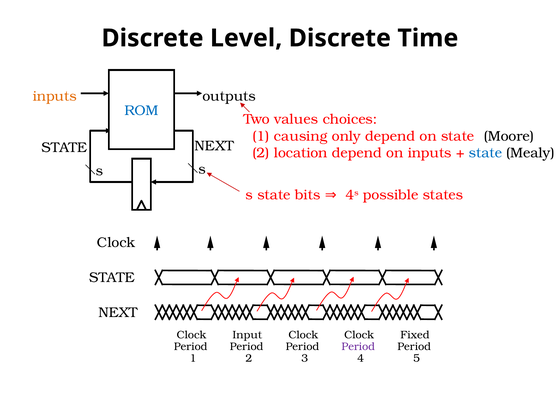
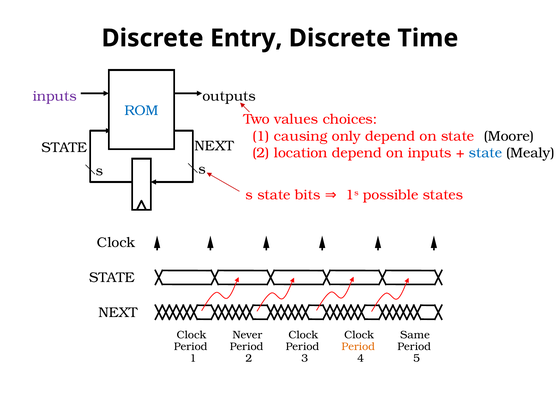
Level: Level -> Entry
inputs at (55, 96) colour: orange -> purple
bits 4: 4 -> 1
Input: Input -> Never
Fixed: Fixed -> Same
Period at (358, 347) colour: purple -> orange
